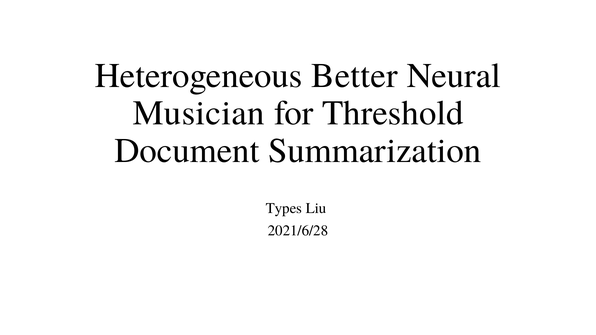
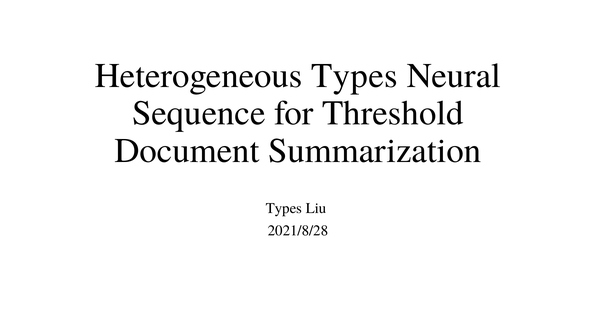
Heterogeneous Better: Better -> Types
Musician: Musician -> Sequence
2021/6/28: 2021/6/28 -> 2021/8/28
